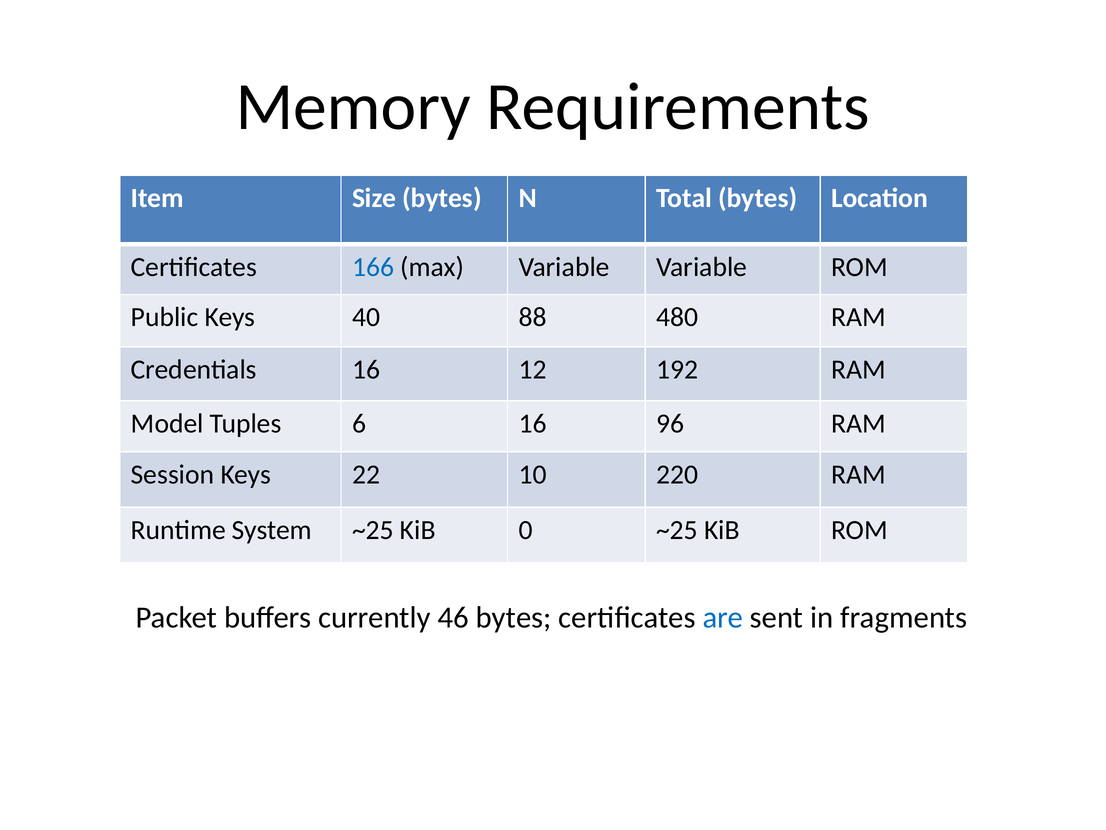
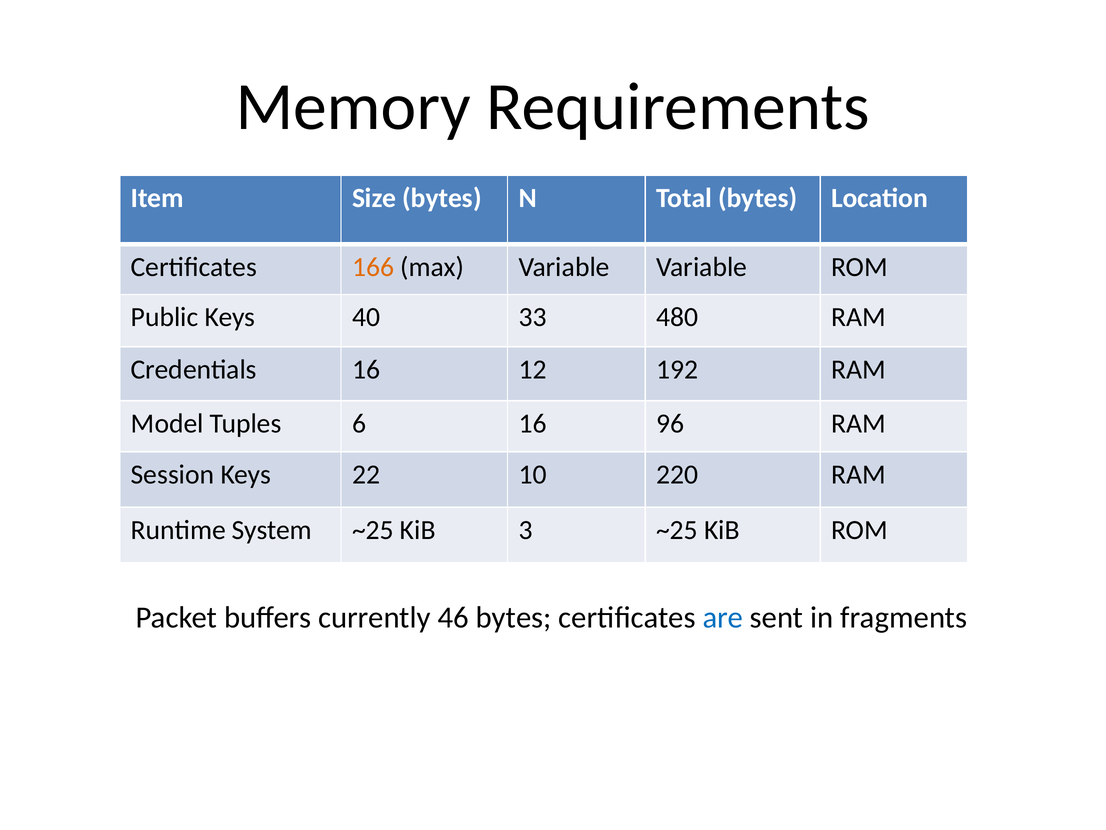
166 colour: blue -> orange
88: 88 -> 33
0: 0 -> 3
